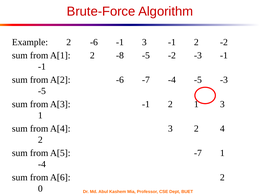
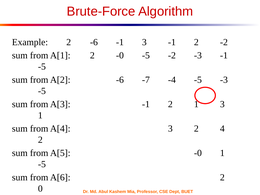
2 -8: -8 -> -0
-1 at (42, 67): -1 -> -5
A[5 -7: -7 -> -0
-4 at (42, 164): -4 -> -5
